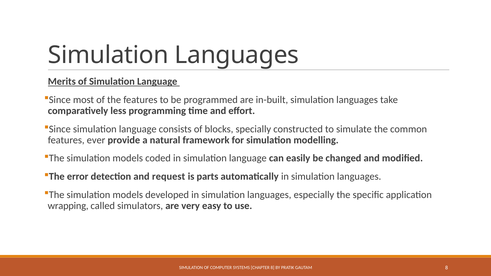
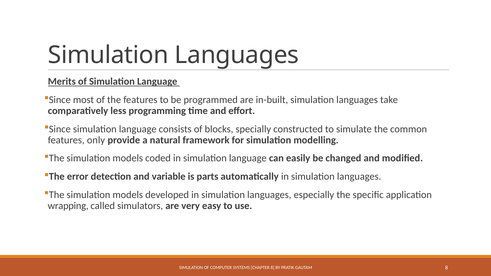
ever: ever -> only
request: request -> variable
